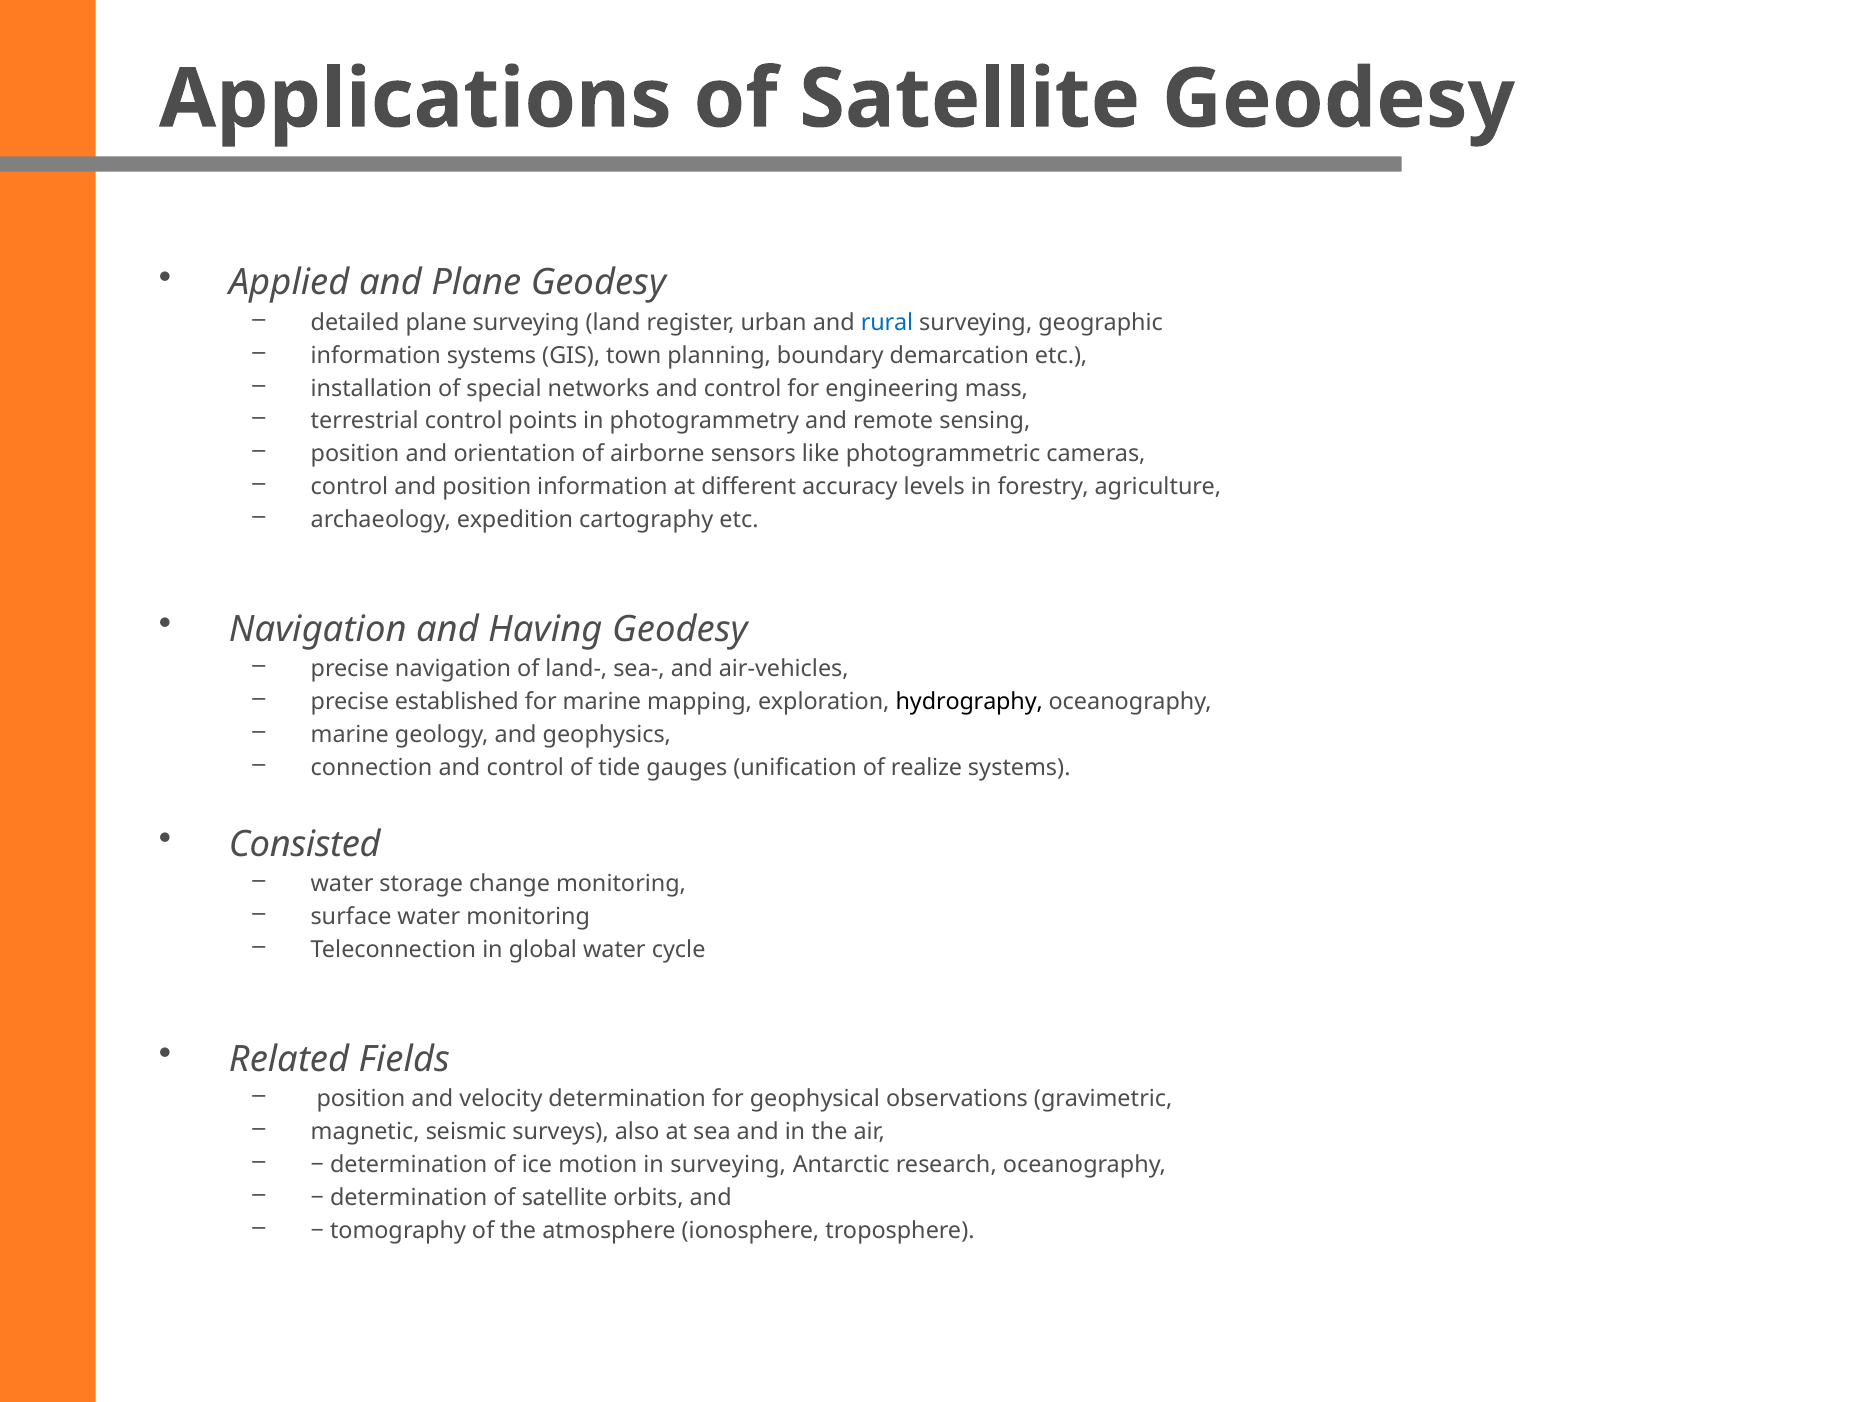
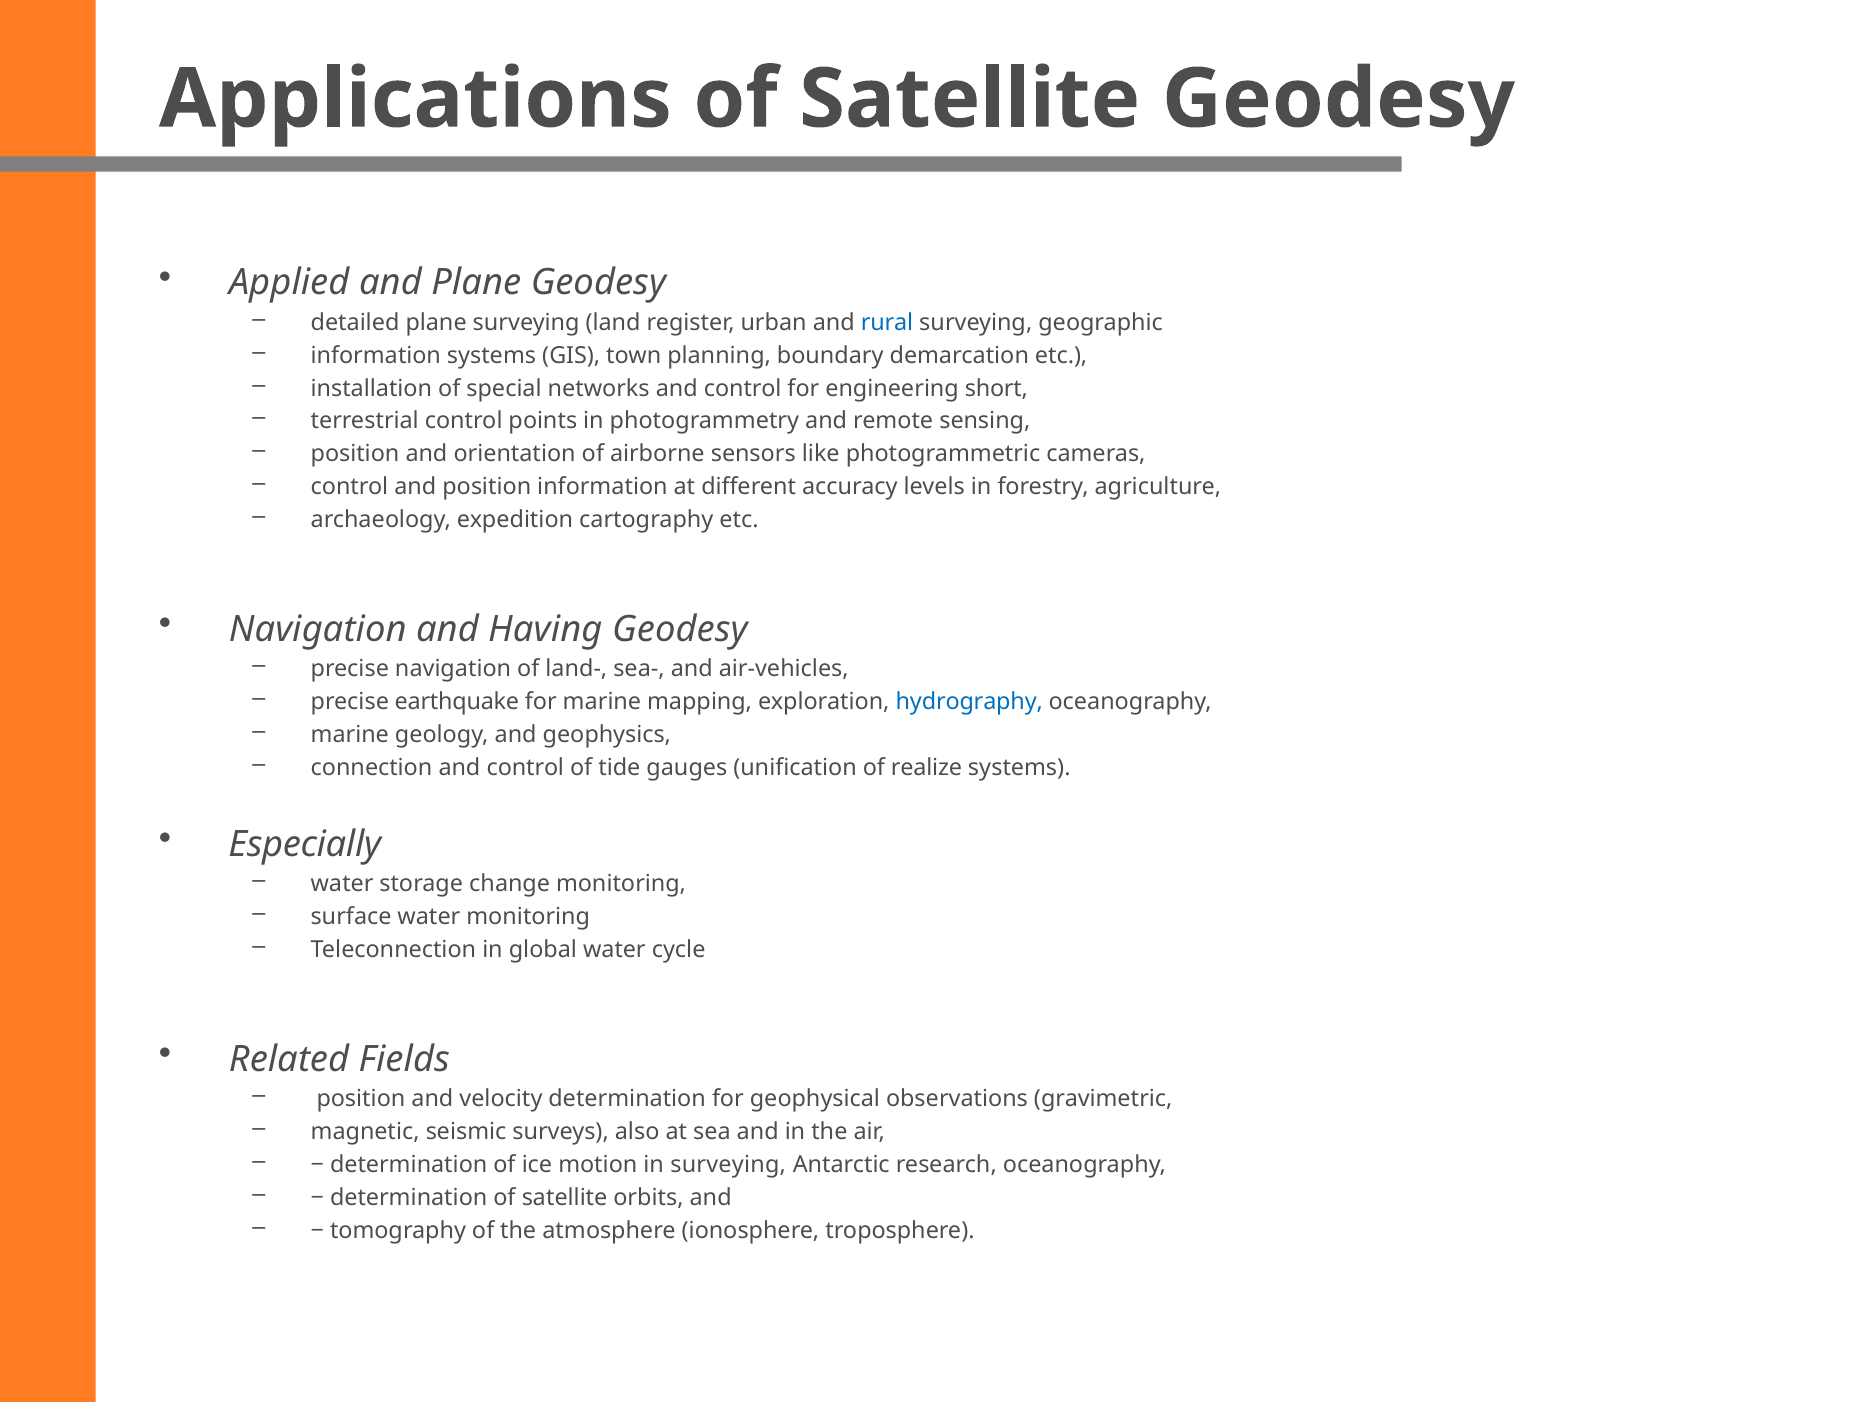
mass: mass -> short
established: established -> earthquake
hydrography colour: black -> blue
Consisted: Consisted -> Especially
